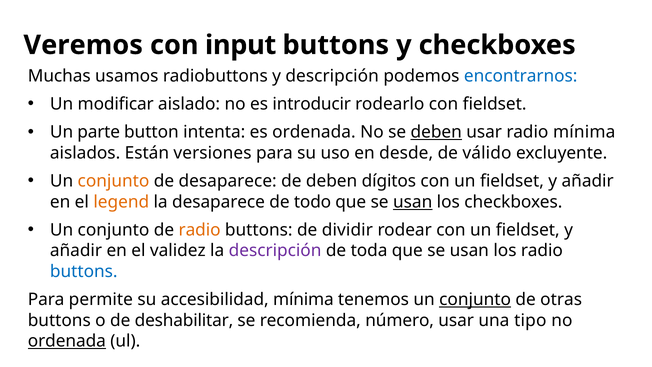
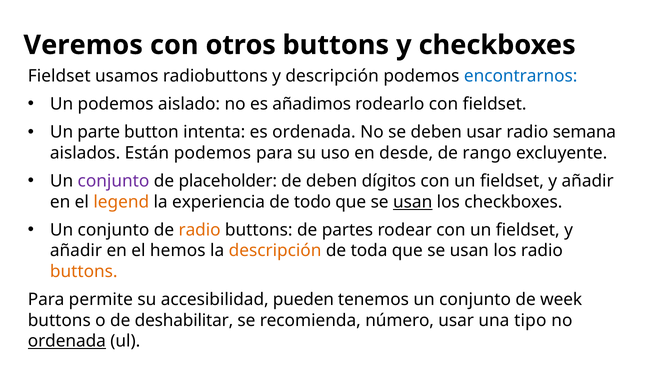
input: input -> otros
Muchas at (59, 76): Muchas -> Fieldset
Un modificar: modificar -> podemos
introducir: introducir -> añadimos
deben at (436, 132) underline: present -> none
radio mínima: mínima -> semana
Están versiones: versiones -> podemos
válido: válido -> rango
conjunto at (114, 181) colour: orange -> purple
de desaparece: desaparece -> placeholder
la desaparece: desaparece -> experiencia
dividir: dividir -> partes
validez: validez -> hemos
descripción at (275, 251) colour: purple -> orange
buttons at (84, 271) colour: blue -> orange
accesibilidad mínima: mínima -> pueden
conjunto at (475, 299) underline: present -> none
otras: otras -> week
